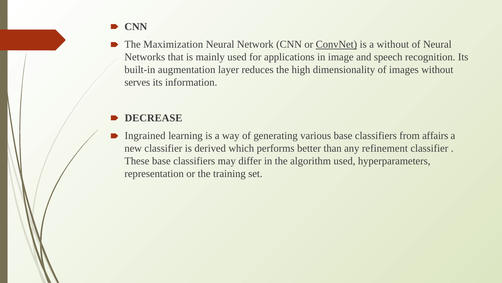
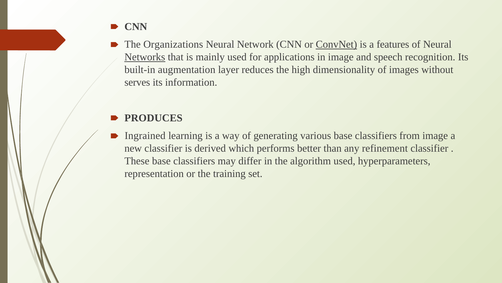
Maximization: Maximization -> Organizations
a without: without -> features
Networks underline: none -> present
DECREASE: DECREASE -> PRODUCES
from affairs: affairs -> image
